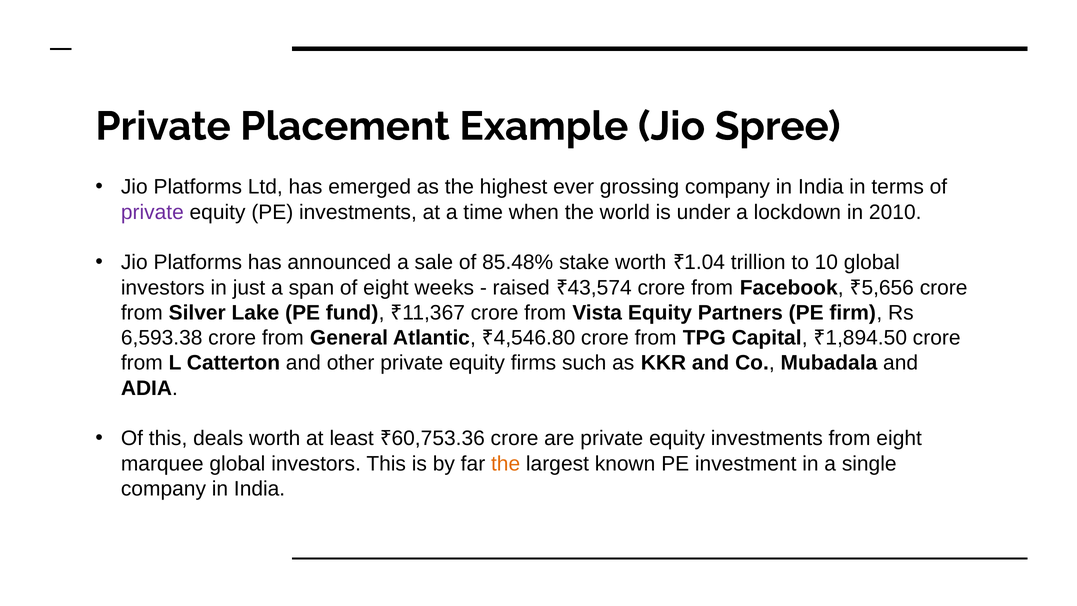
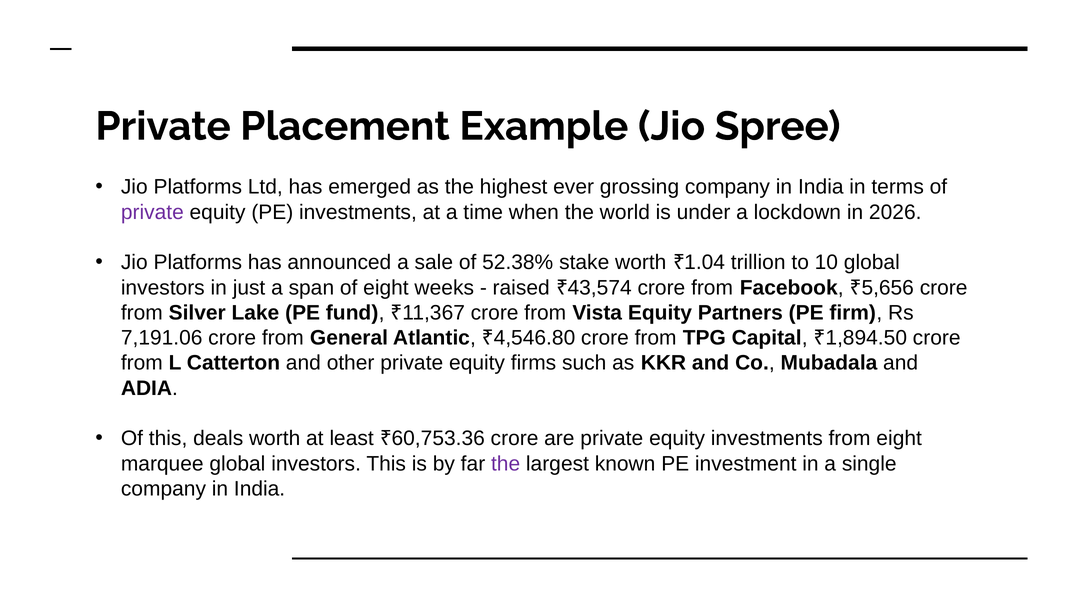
2010: 2010 -> 2026
85.48%: 85.48% -> 52.38%
6,593.38: 6,593.38 -> 7,191.06
the at (506, 464) colour: orange -> purple
